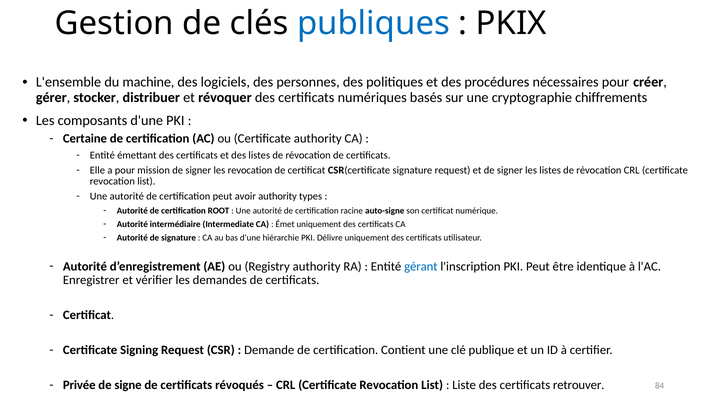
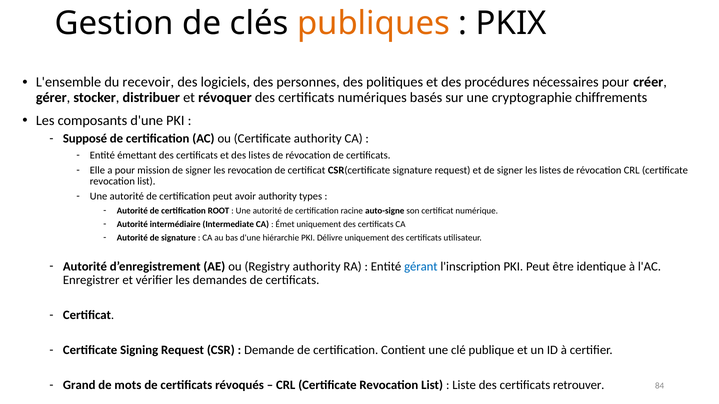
publiques colour: blue -> orange
machine: machine -> recevoir
Certaine: Certaine -> Supposé
Privée: Privée -> Grand
signe: signe -> mots
